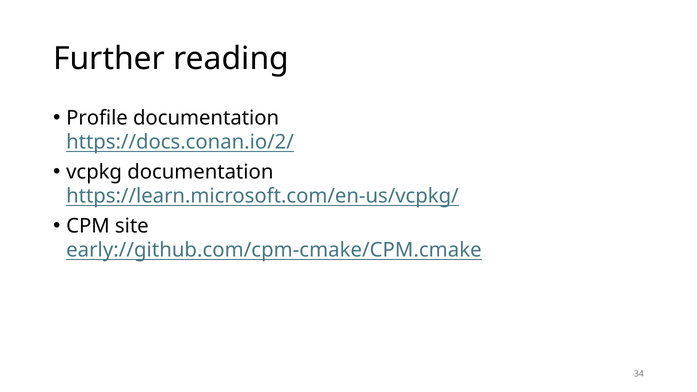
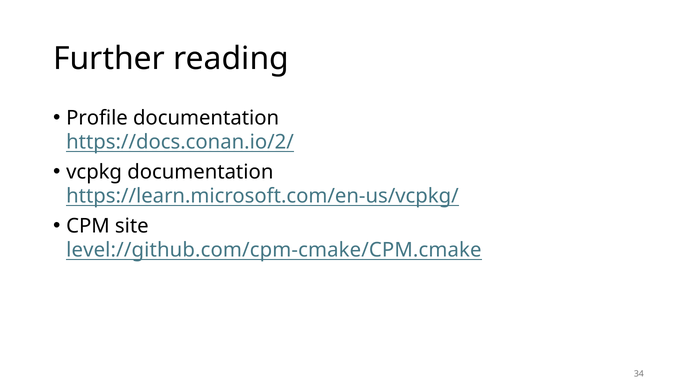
early://github.com/cpm-cmake/CPM.cmake: early://github.com/cpm-cmake/CPM.cmake -> level://github.com/cpm-cmake/CPM.cmake
